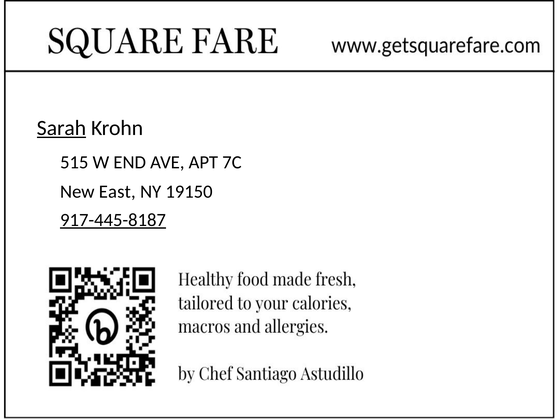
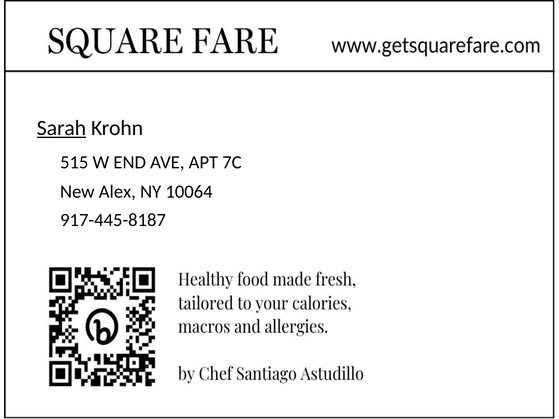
East: East -> Alex
19150: 19150 -> 10064
917-445-8187 underline: present -> none
